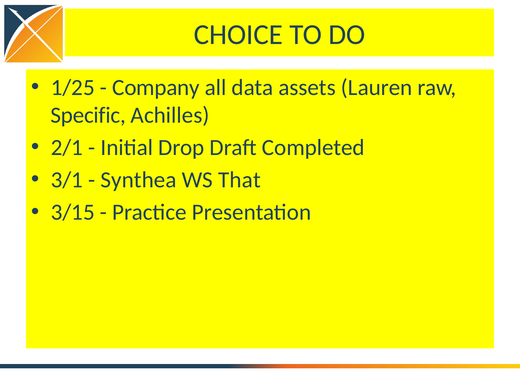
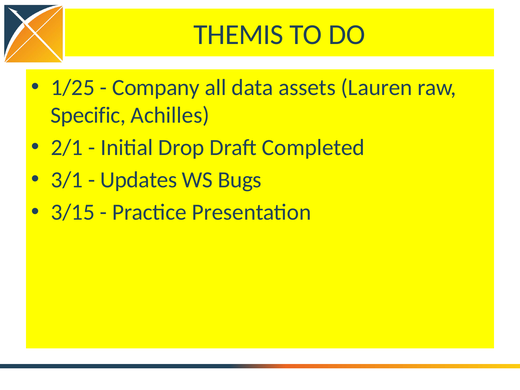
CHOICE: CHOICE -> THEMIS
Synthea: Synthea -> Updates
That: That -> Bugs
